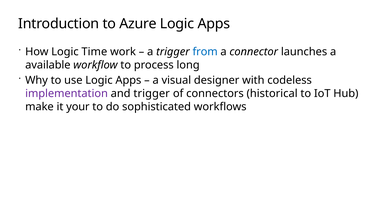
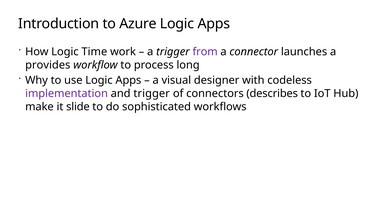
from colour: blue -> purple
available: available -> provides
historical: historical -> describes
your: your -> slide
